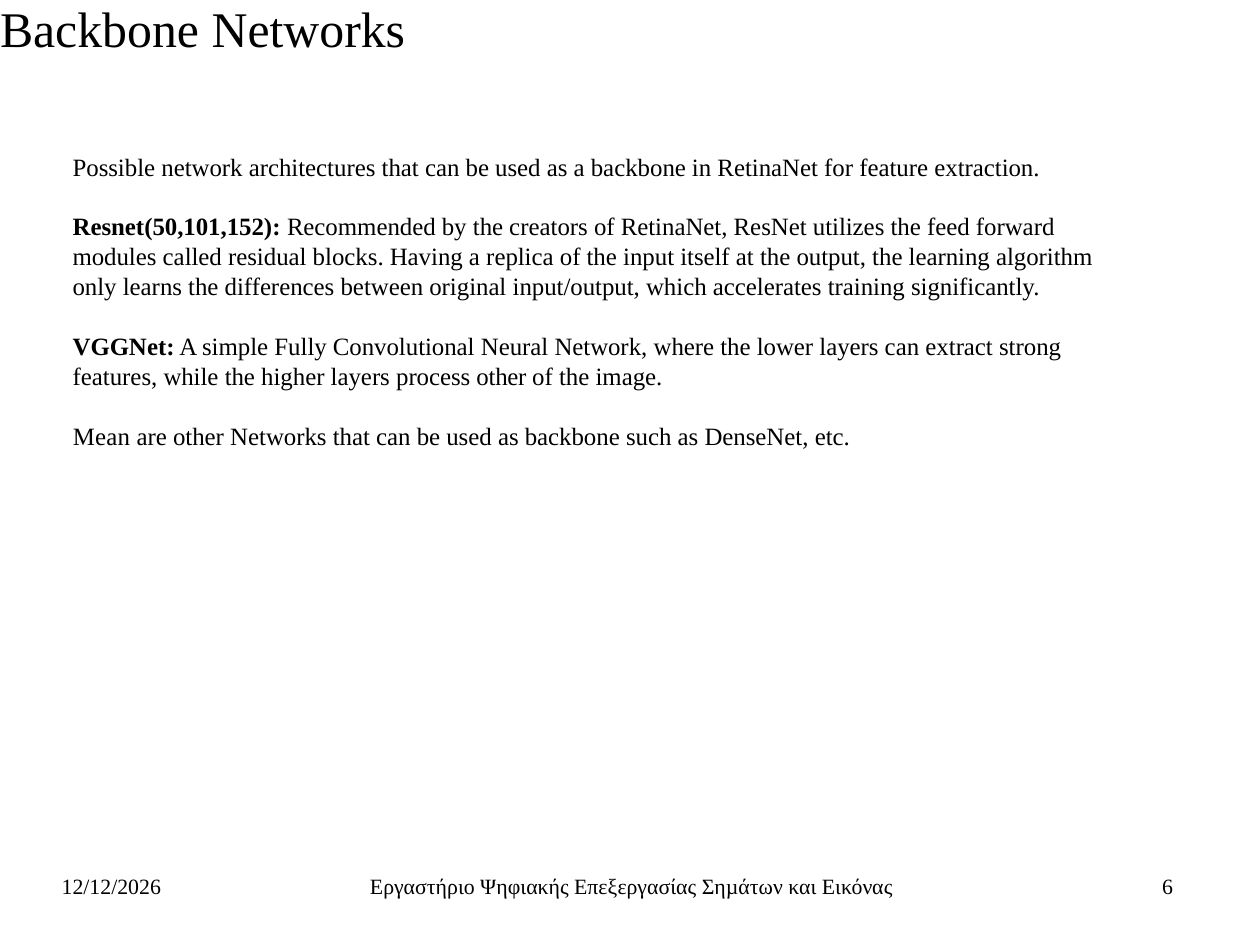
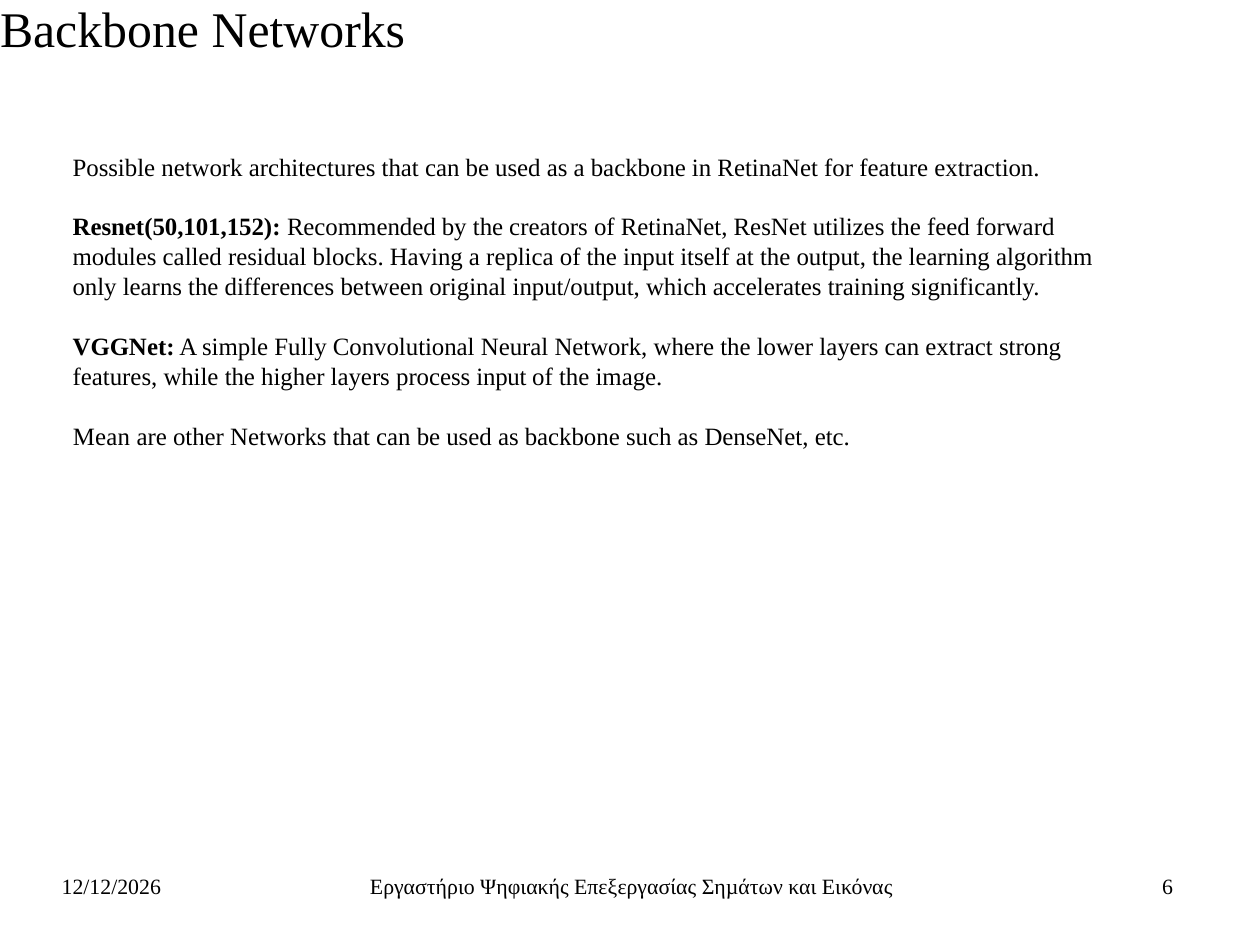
process other: other -> input
